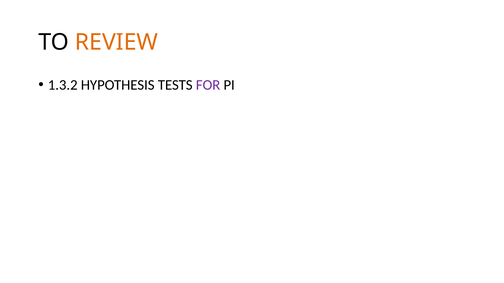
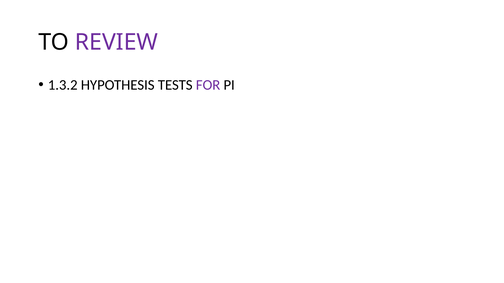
REVIEW colour: orange -> purple
